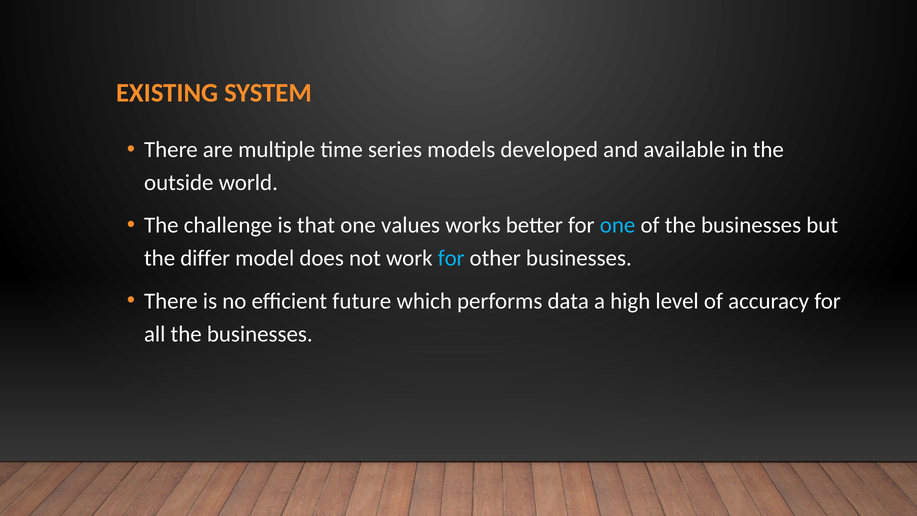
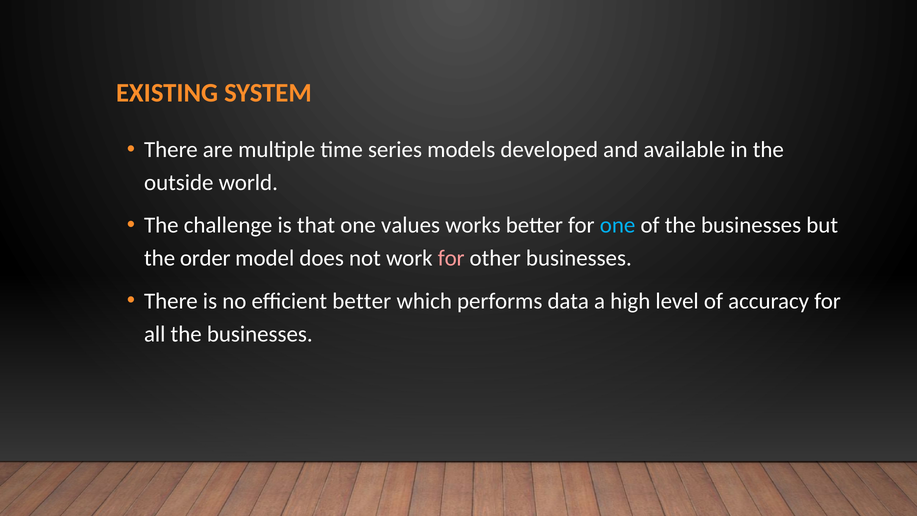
differ: differ -> order
for at (451, 258) colour: light blue -> pink
efficient future: future -> better
